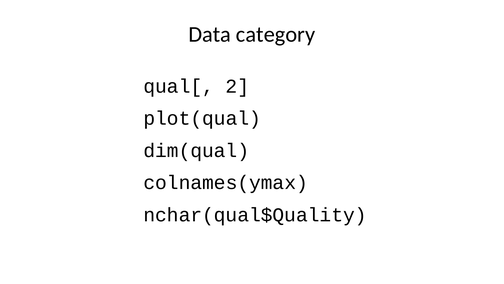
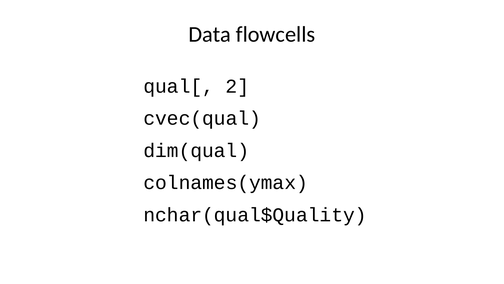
category: category -> flowcells
plot(qual: plot(qual -> cvec(qual
